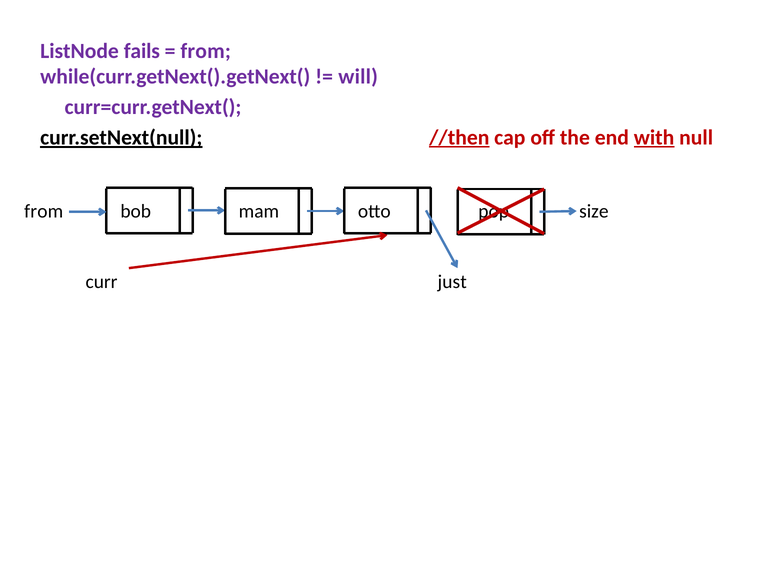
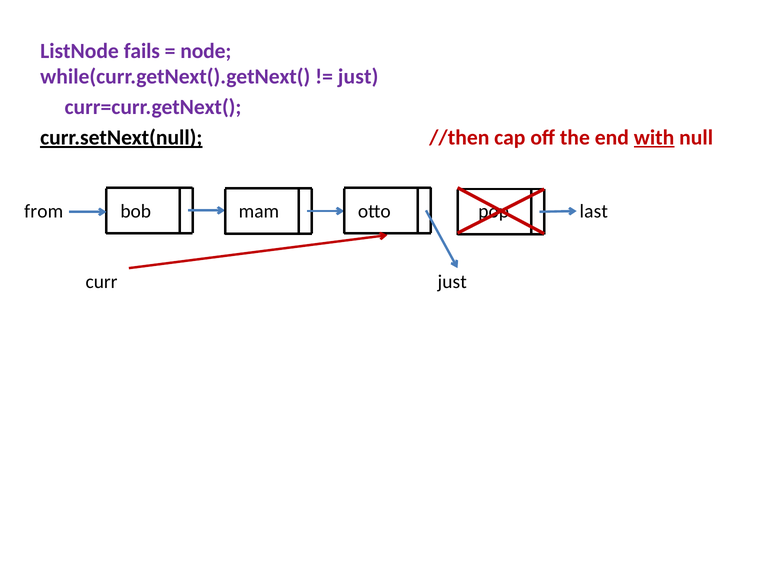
from at (206, 51): from -> node
will at (358, 77): will -> just
//then underline: present -> none
size: size -> last
